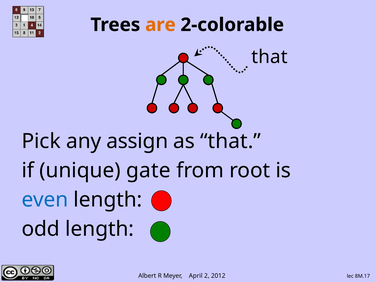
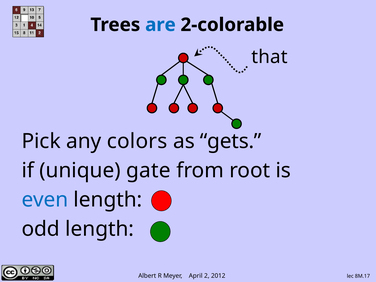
are colour: orange -> blue
assign: assign -> colors
as that: that -> gets
